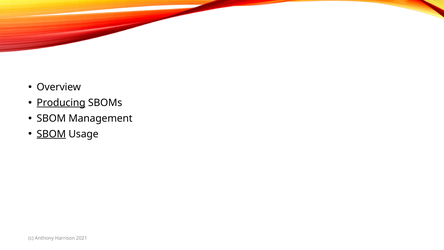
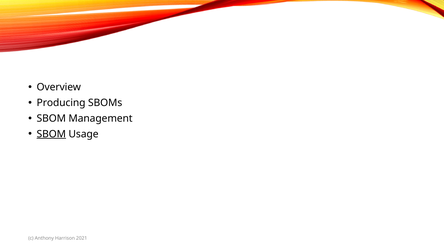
Producing underline: present -> none
